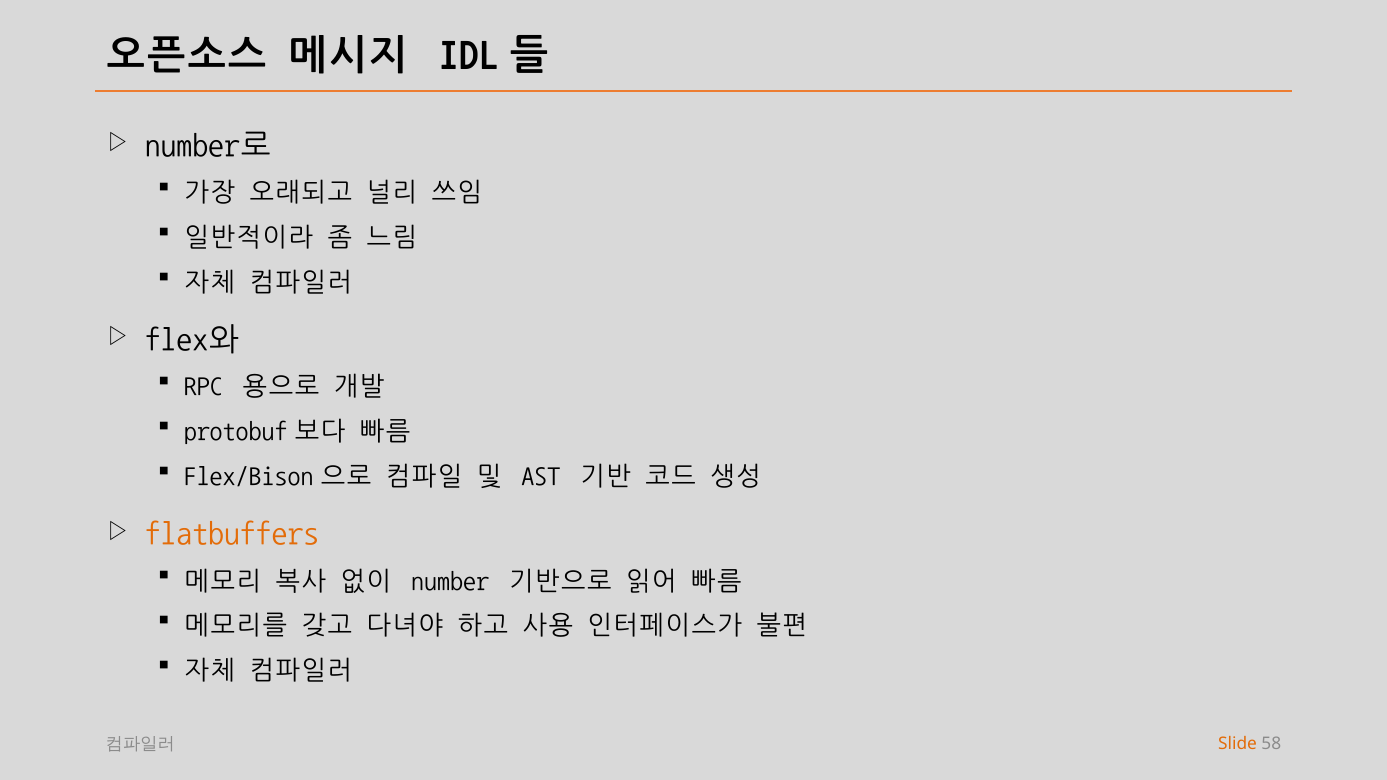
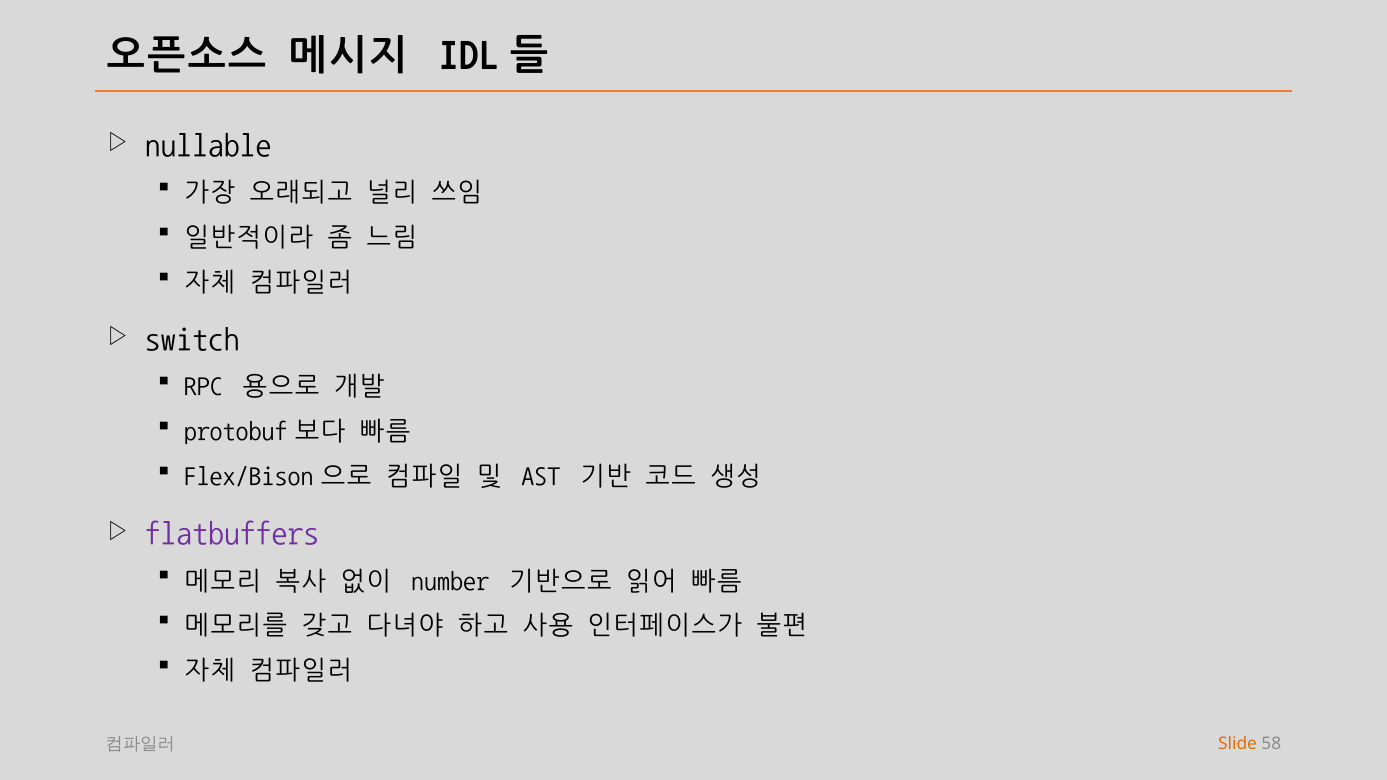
number로: number로 -> nullable
flex와: flex와 -> switch
flatbuffers colour: orange -> purple
